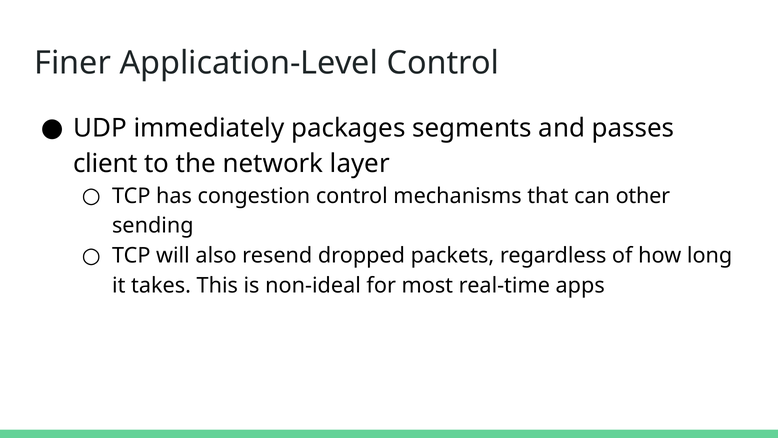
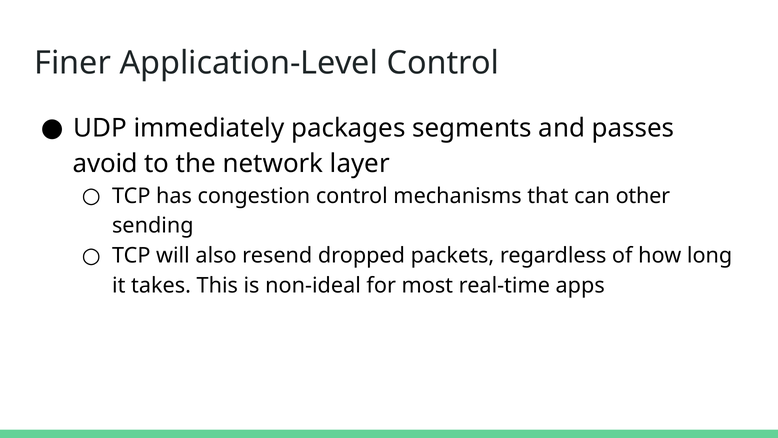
client: client -> avoid
